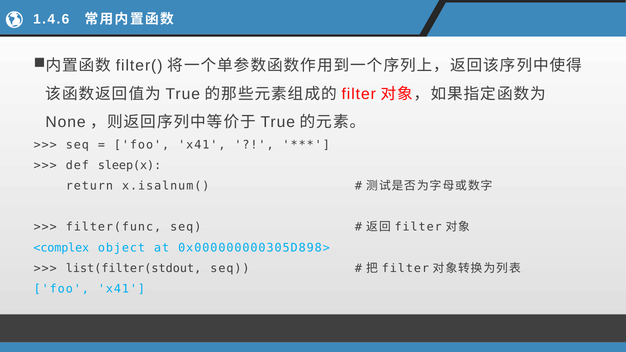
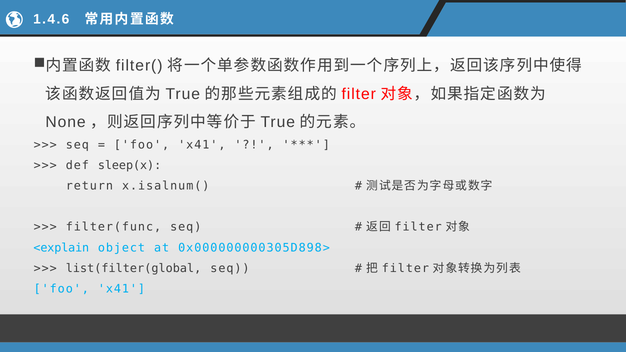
<complex: <complex -> <explain
list(filter(stdout: list(filter(stdout -> list(filter(global
